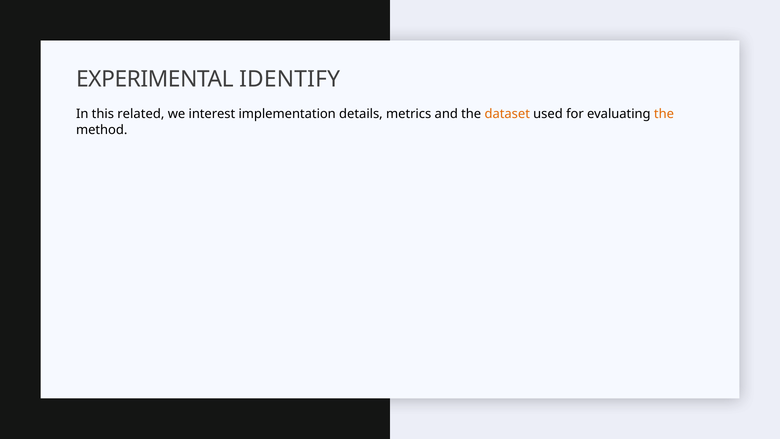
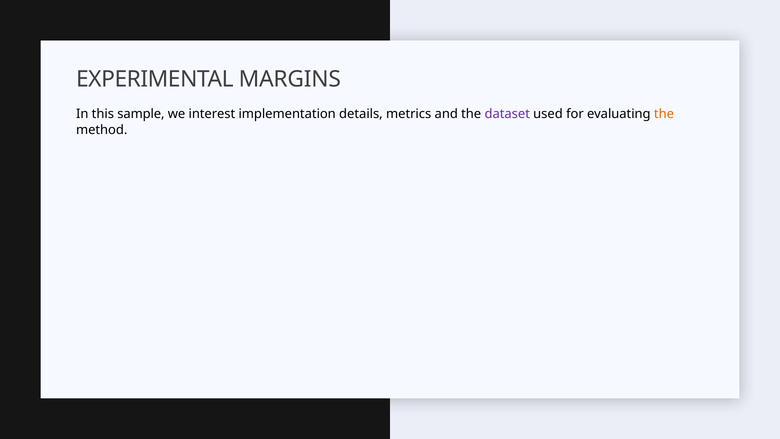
IDENTIFY: IDENTIFY -> MARGINS
related: related -> sample
dataset colour: orange -> purple
